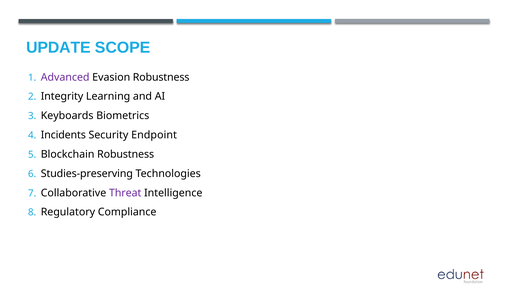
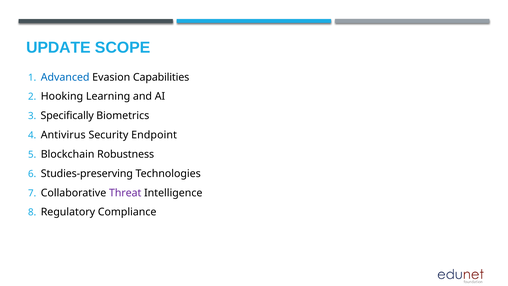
Advanced colour: purple -> blue
Evasion Robustness: Robustness -> Capabilities
Integrity: Integrity -> Hooking
Keyboards: Keyboards -> Specifically
Incidents: Incidents -> Antivirus
